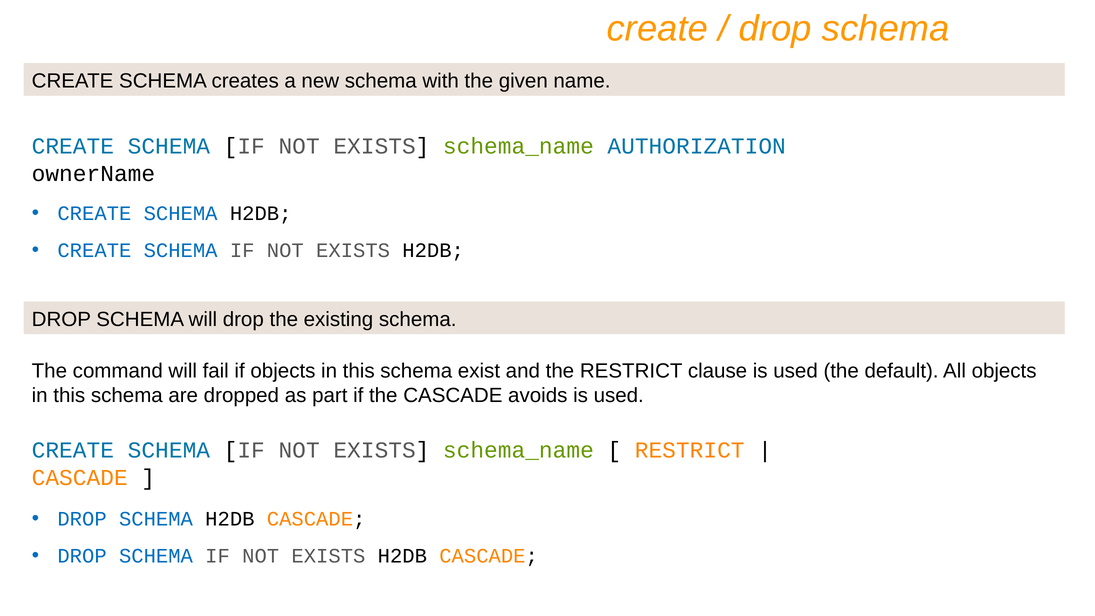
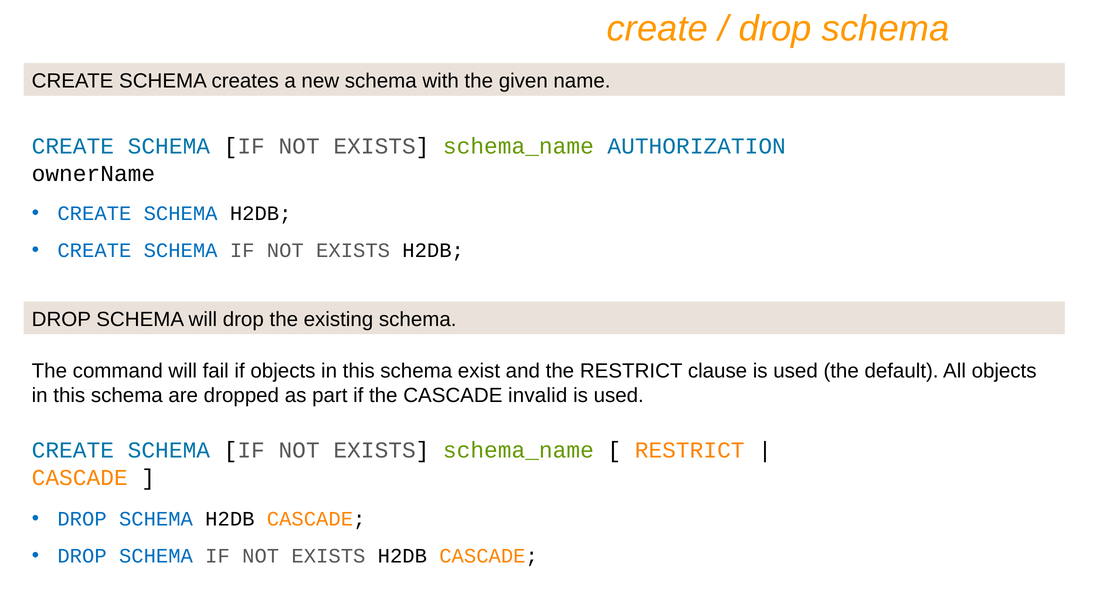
avoids: avoids -> invalid
